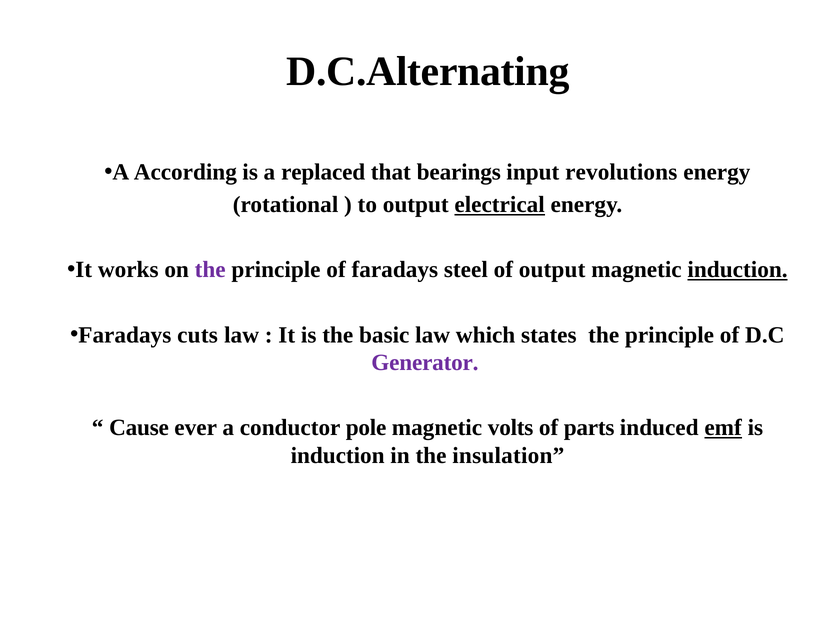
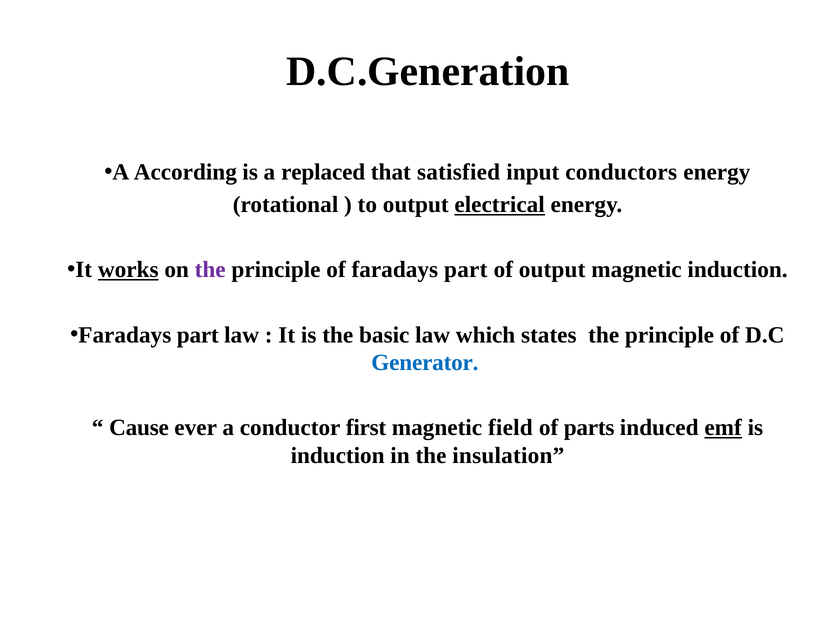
D.C.Alternating: D.C.Alternating -> D.C.Generation
bearings: bearings -> satisfied
revolutions: revolutions -> conductors
works underline: none -> present
of faradays steel: steel -> part
induction at (738, 270) underline: present -> none
cuts at (198, 335): cuts -> part
Generator colour: purple -> blue
pole: pole -> first
volts: volts -> field
